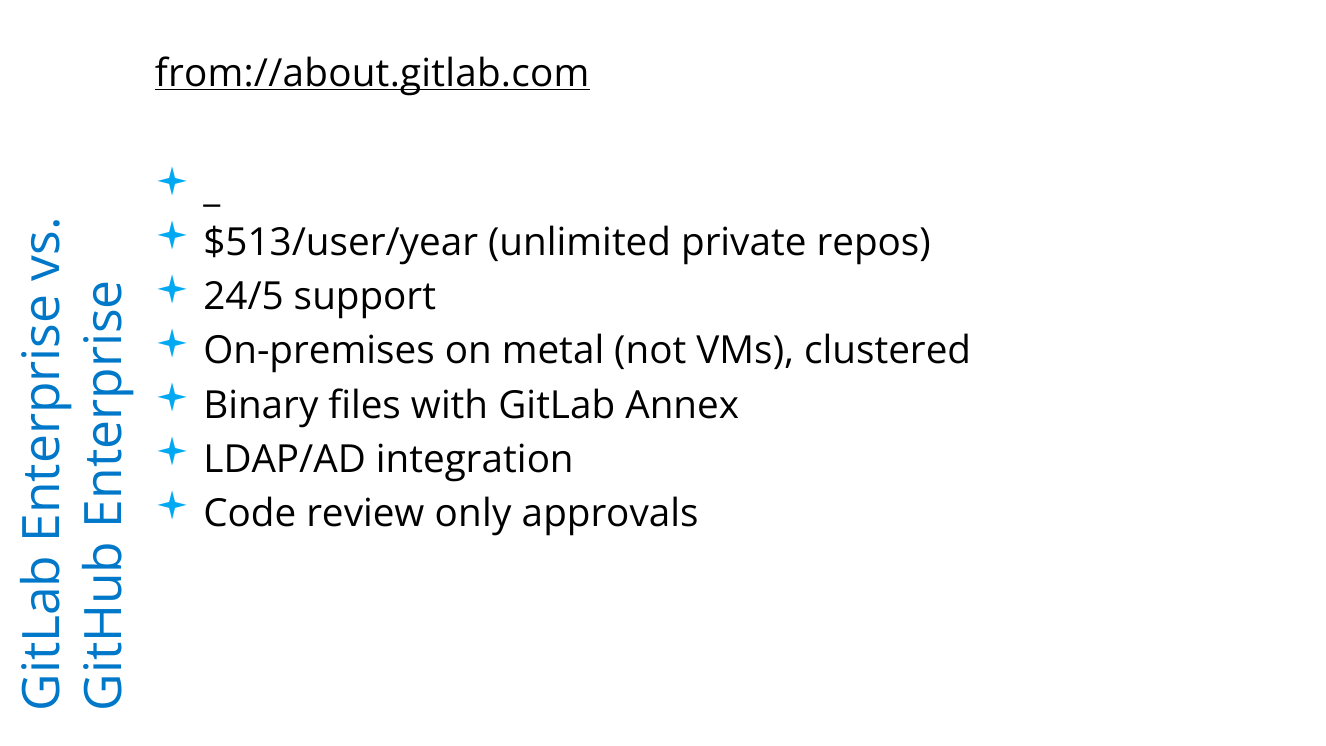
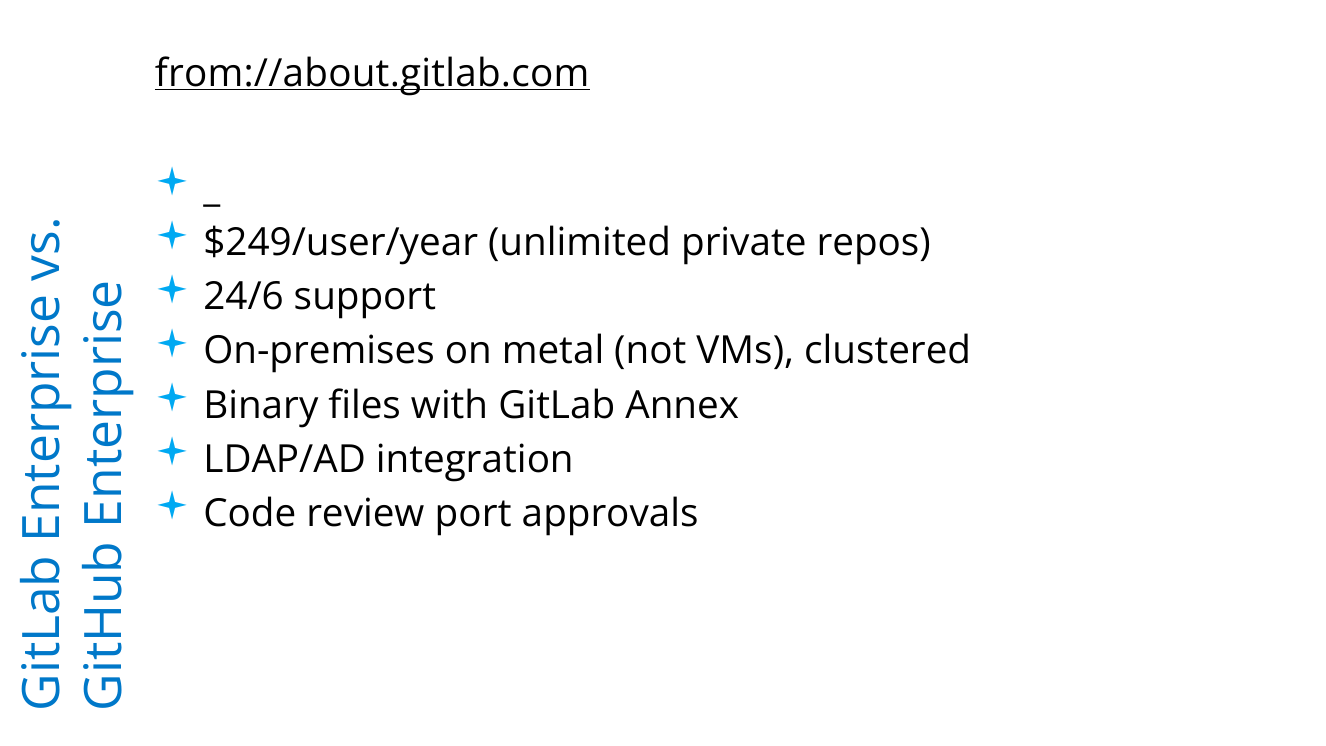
$513/user/year: $513/user/year -> $249/user/year
24/5: 24/5 -> 24/6
only: only -> port
